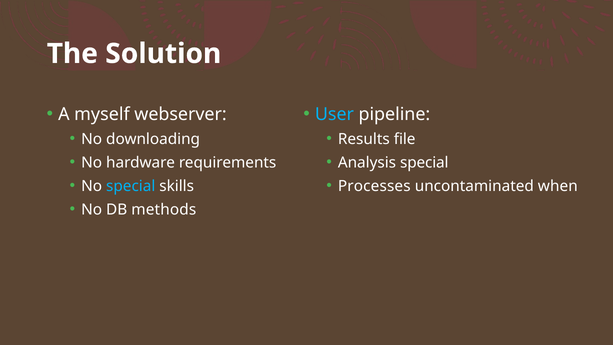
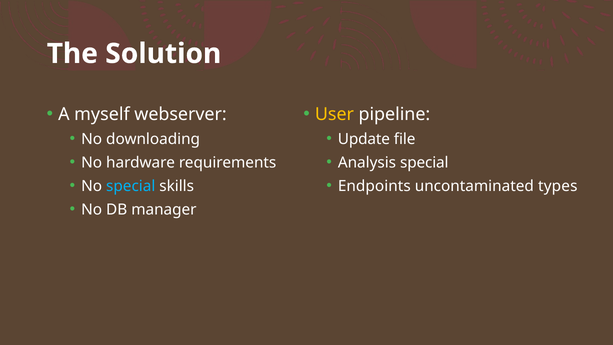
User colour: light blue -> yellow
Results: Results -> Update
Processes: Processes -> Endpoints
when: when -> types
methods: methods -> manager
